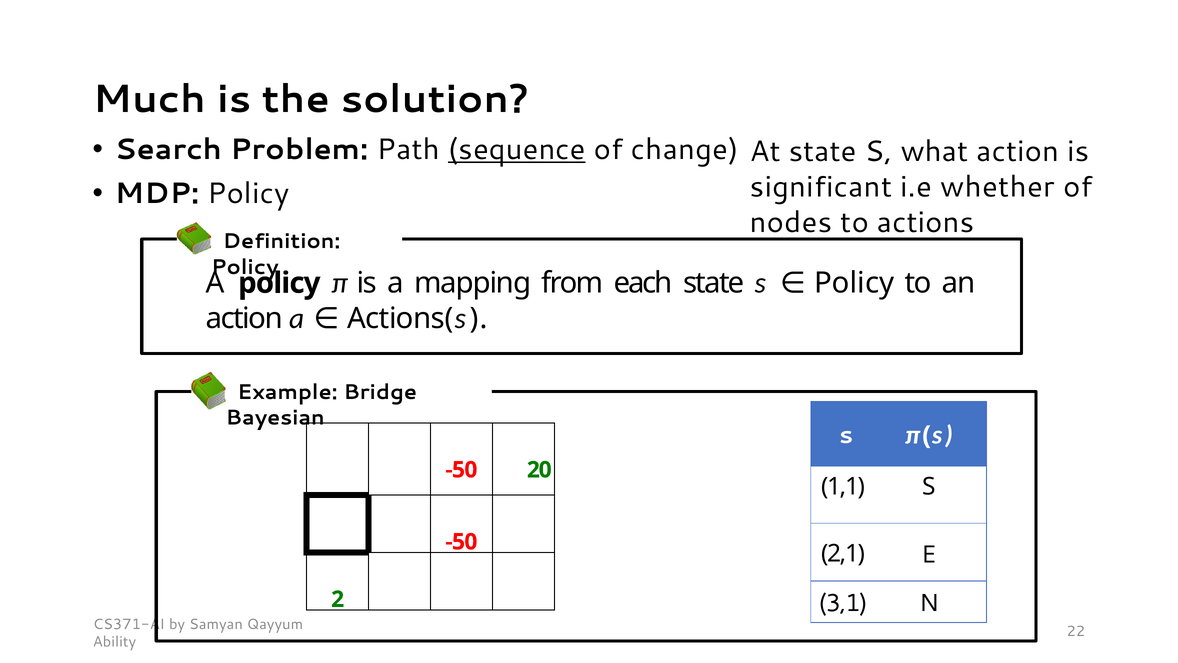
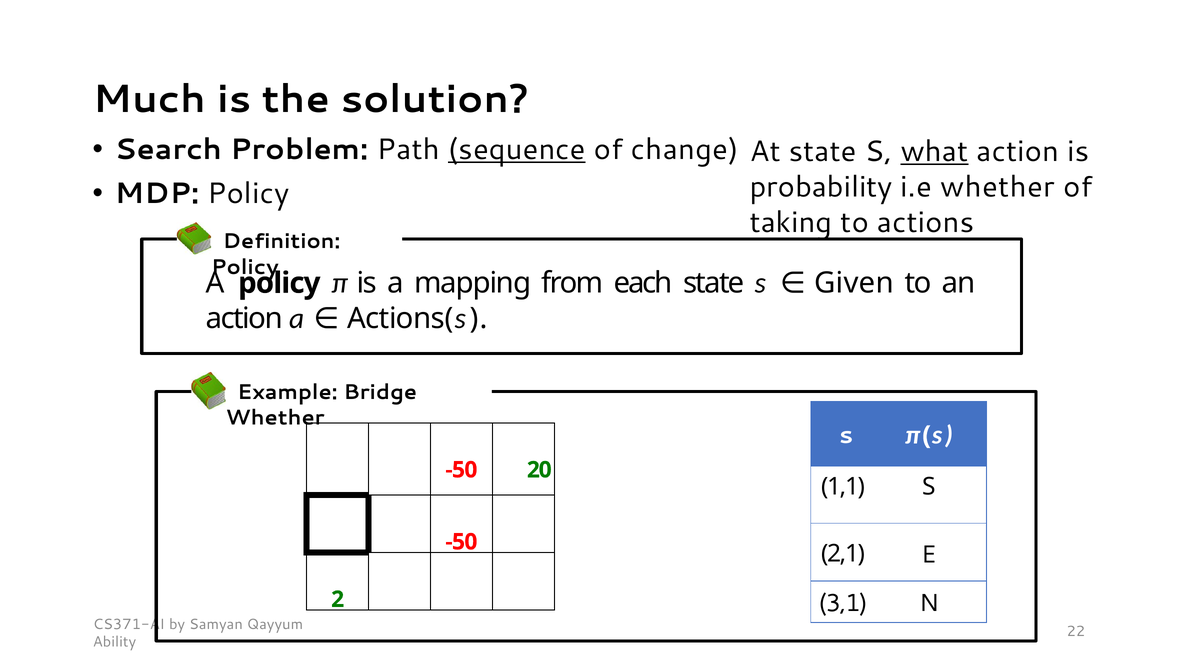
what underline: none -> present
significant: significant -> probability
nodes: nodes -> taking
Policy at (854, 283): Policy -> Given
Bayesian at (275, 417): Bayesian -> Whether
